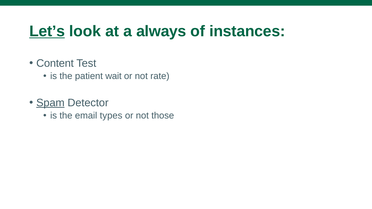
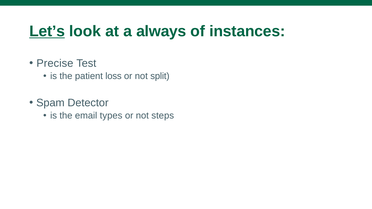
Content: Content -> Precise
wait: wait -> loss
rate: rate -> split
Spam underline: present -> none
those: those -> steps
